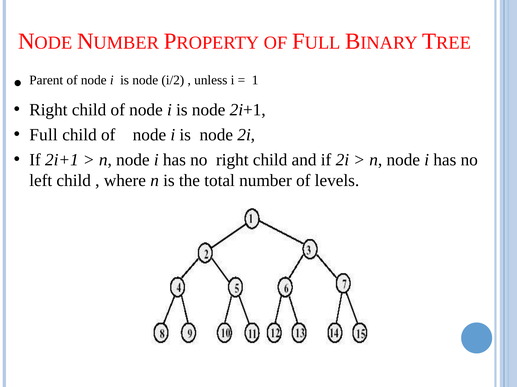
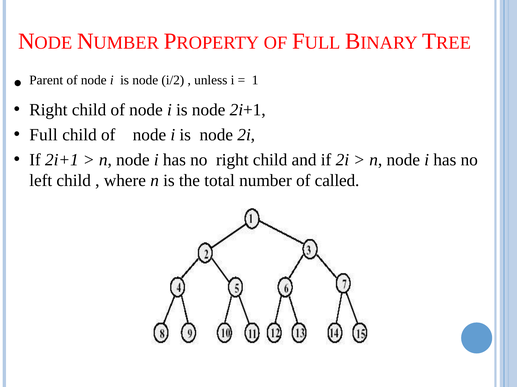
levels: levels -> called
